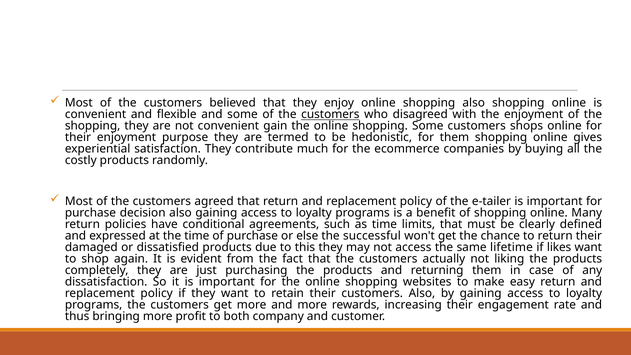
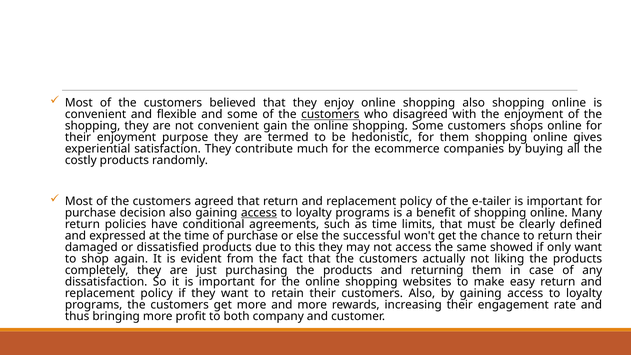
access at (259, 213) underline: none -> present
lifetime: lifetime -> showed
likes: likes -> only
